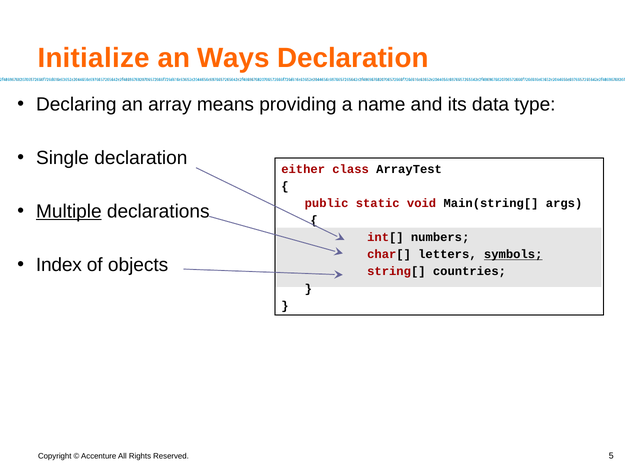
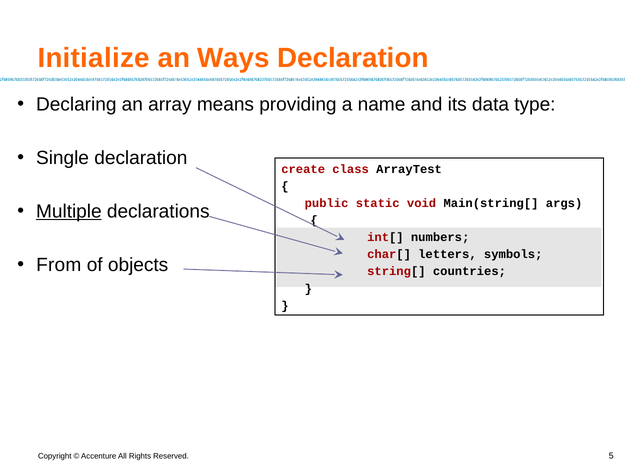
either: either -> create
symbols underline: present -> none
Index: Index -> From
